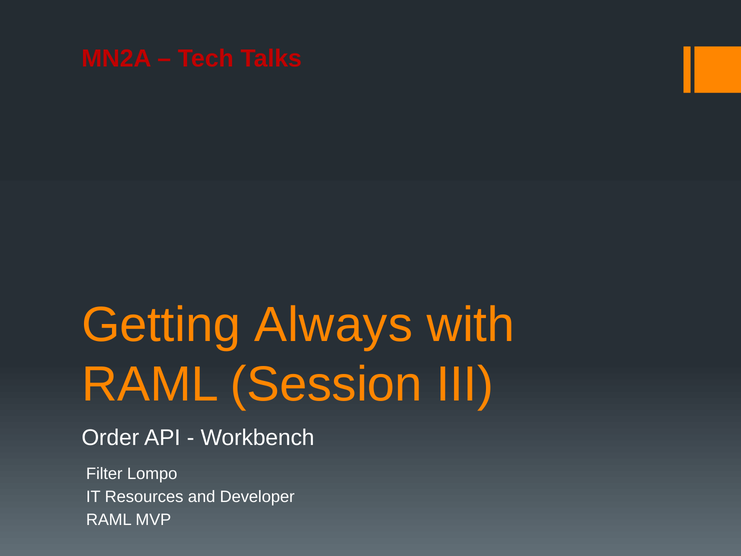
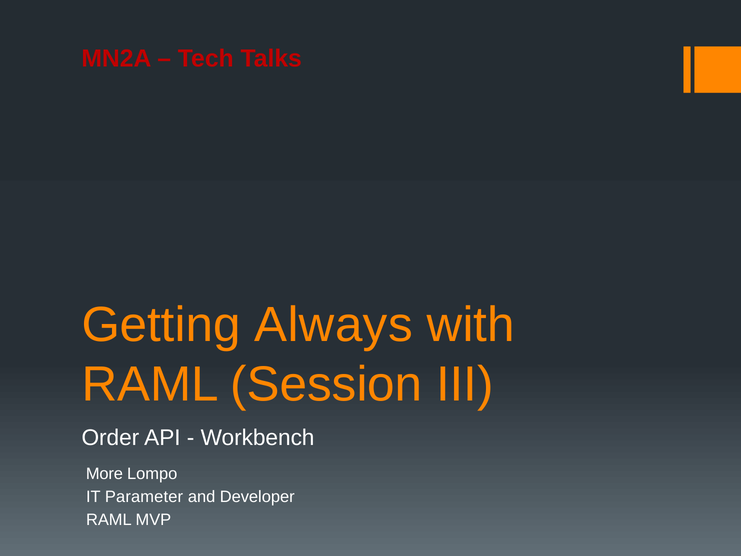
Filter: Filter -> More
Resources: Resources -> Parameter
